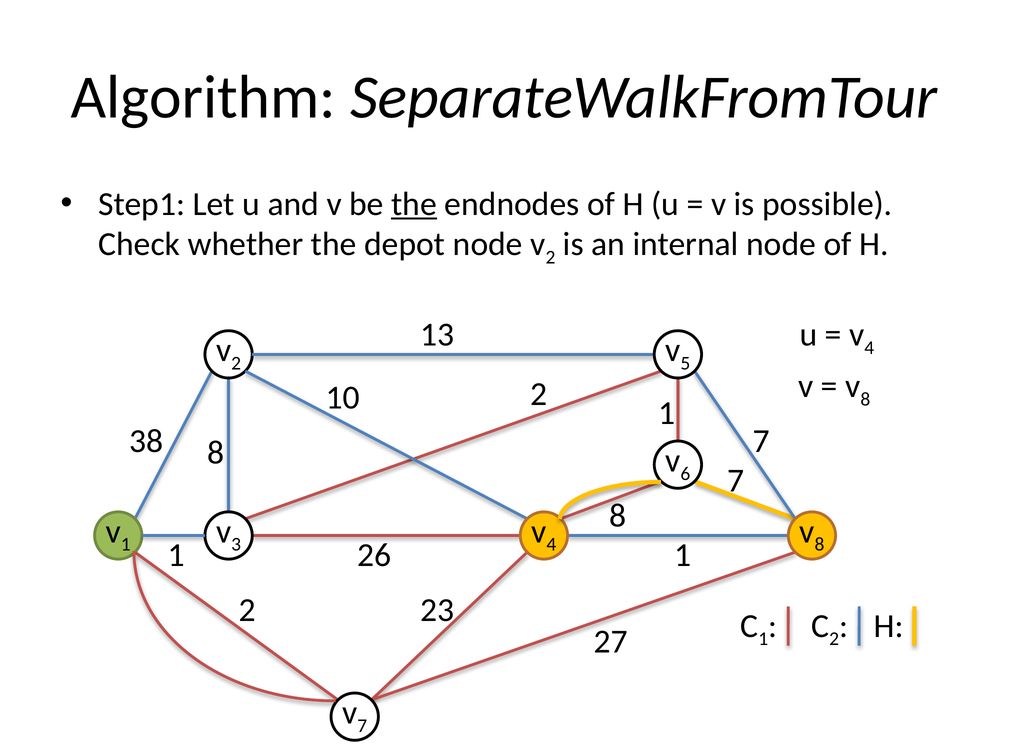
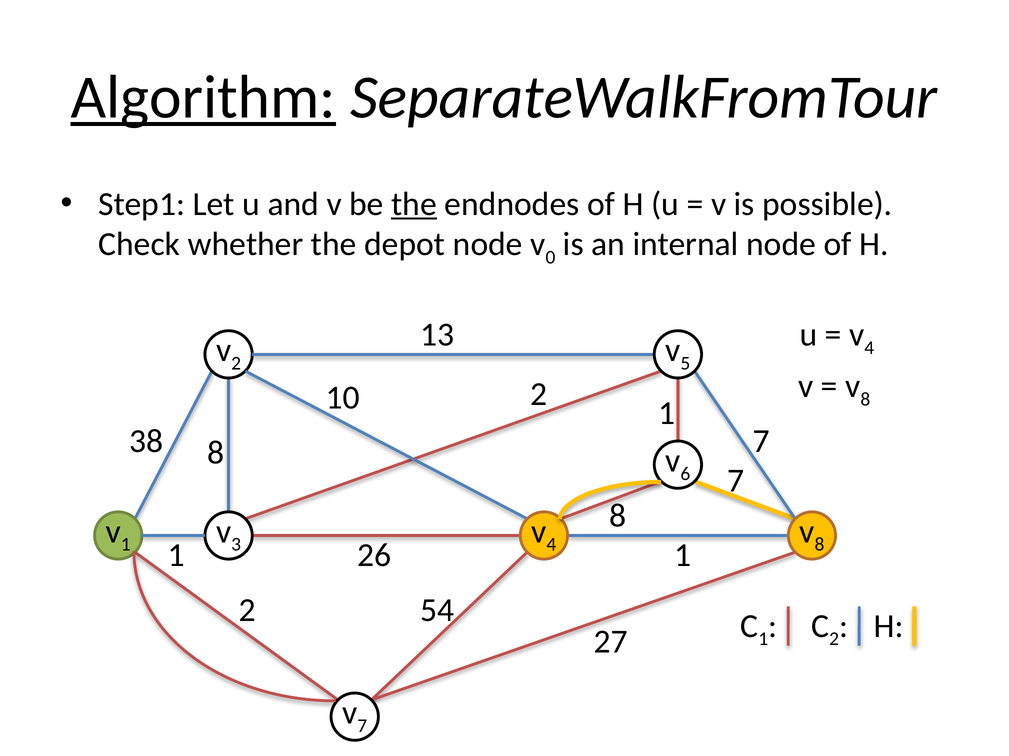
Algorithm underline: none -> present
node v 2: 2 -> 0
23: 23 -> 54
